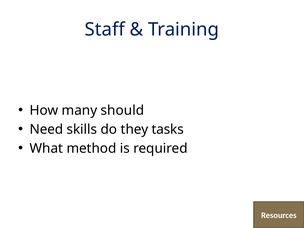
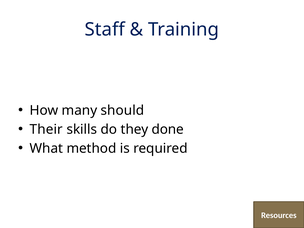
Need: Need -> Their
tasks: tasks -> done
